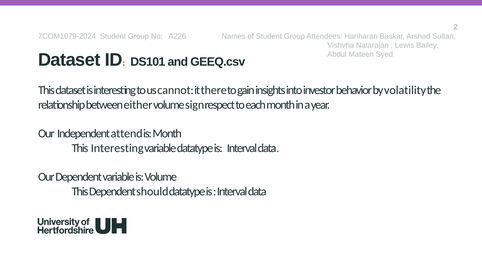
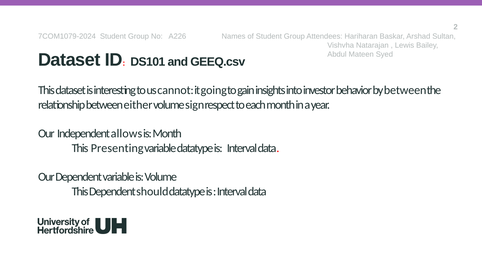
there: there -> going
by volatility: volatility -> between
attend: attend -> allows
This Interesting: Interesting -> Presenting
